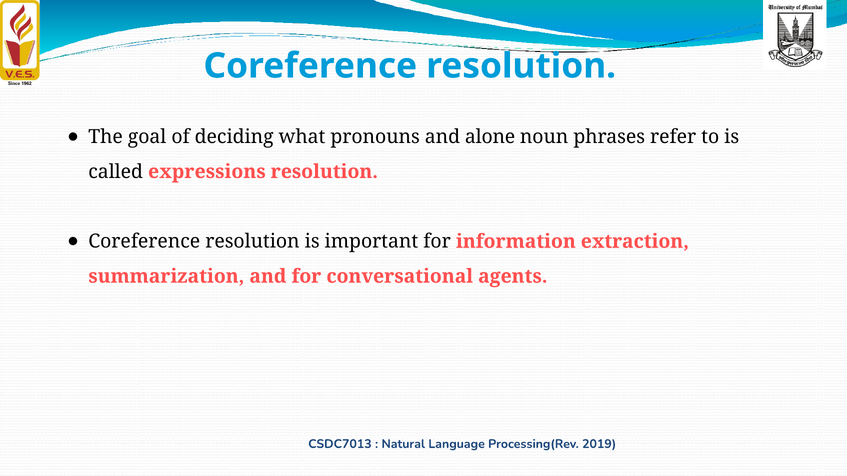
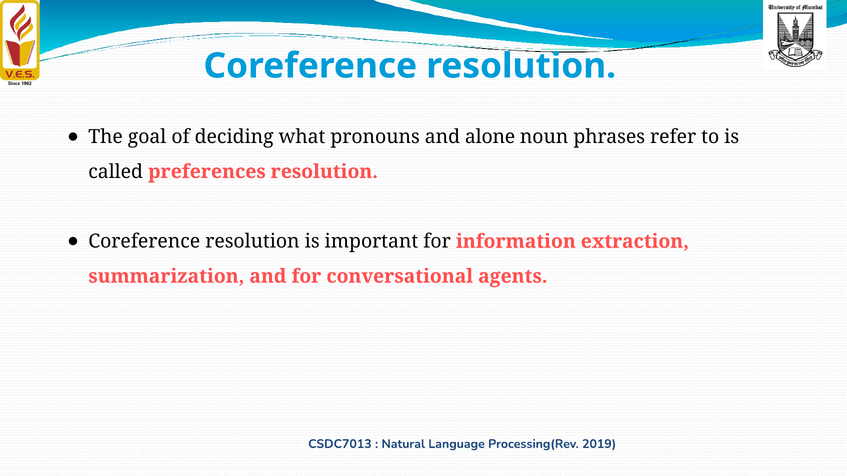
expressions: expressions -> preferences
